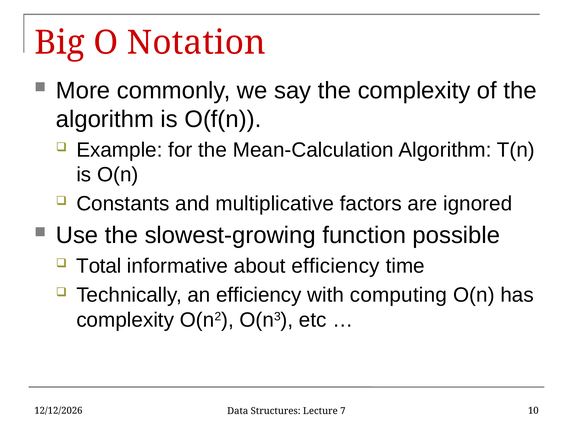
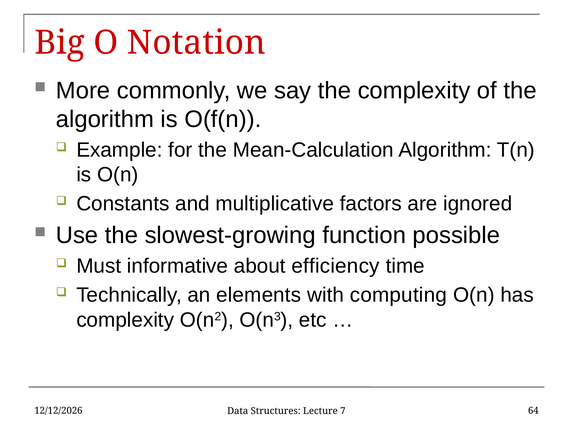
Total: Total -> Must
an efficiency: efficiency -> elements
10: 10 -> 64
